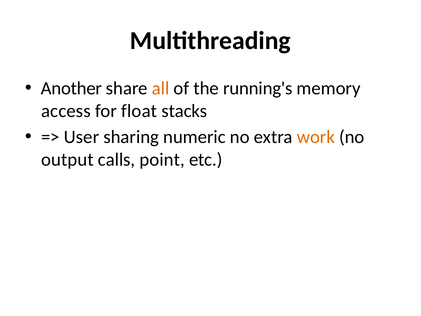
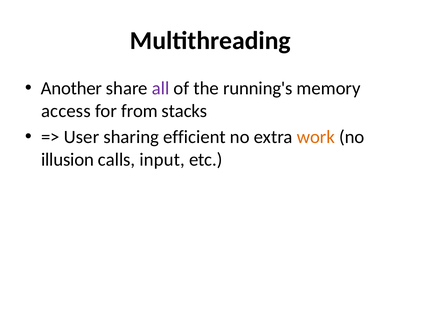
all colour: orange -> purple
float: float -> from
numeric: numeric -> efficient
output: output -> illusion
point: point -> input
